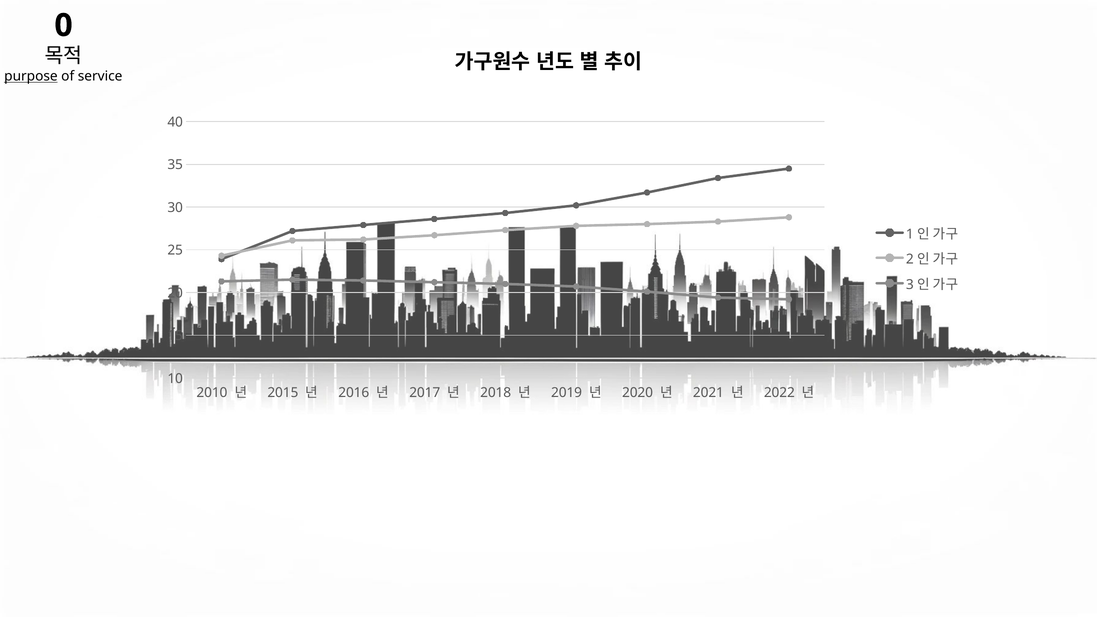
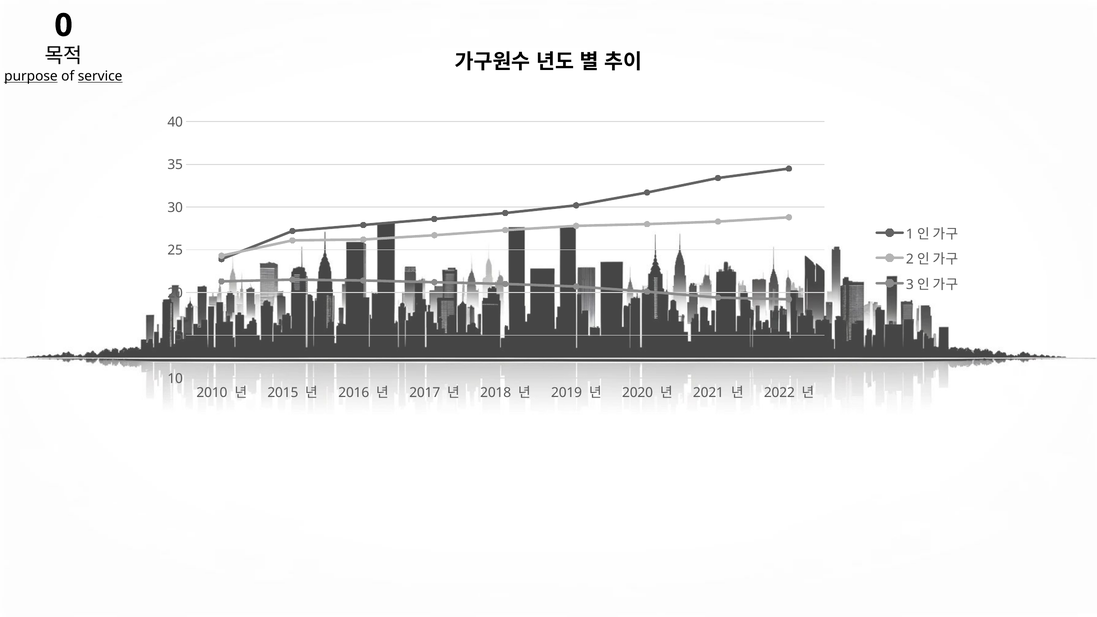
service underline: none -> present
